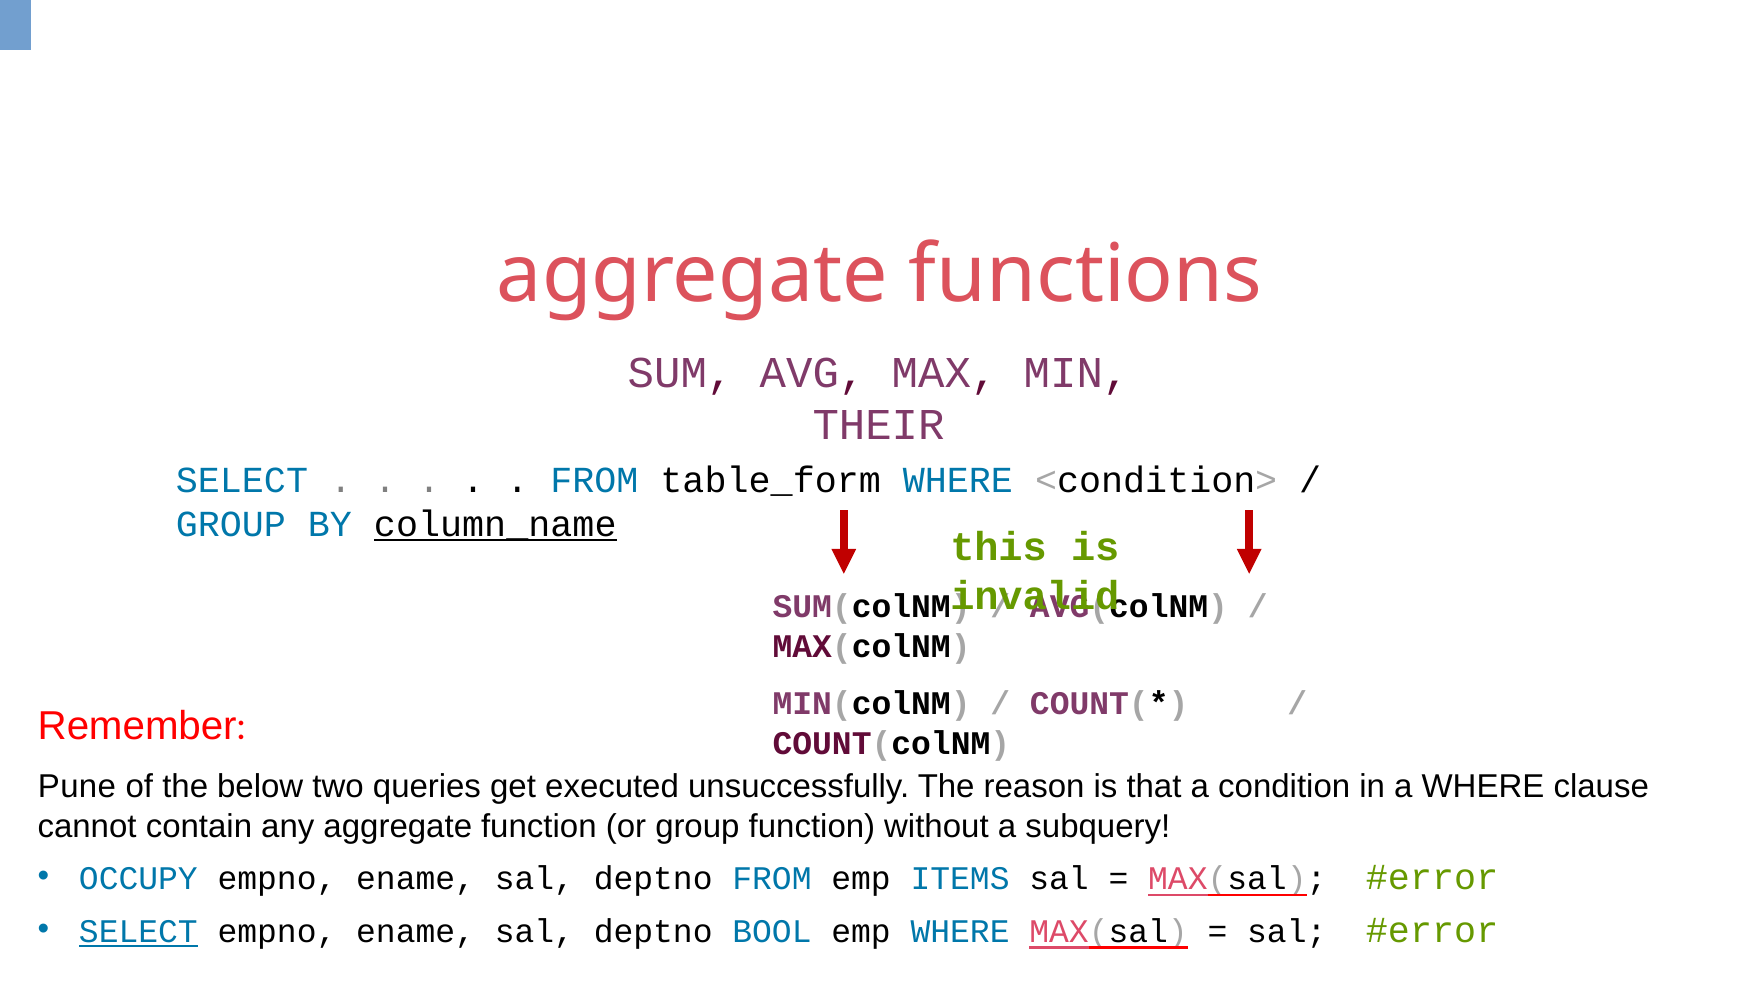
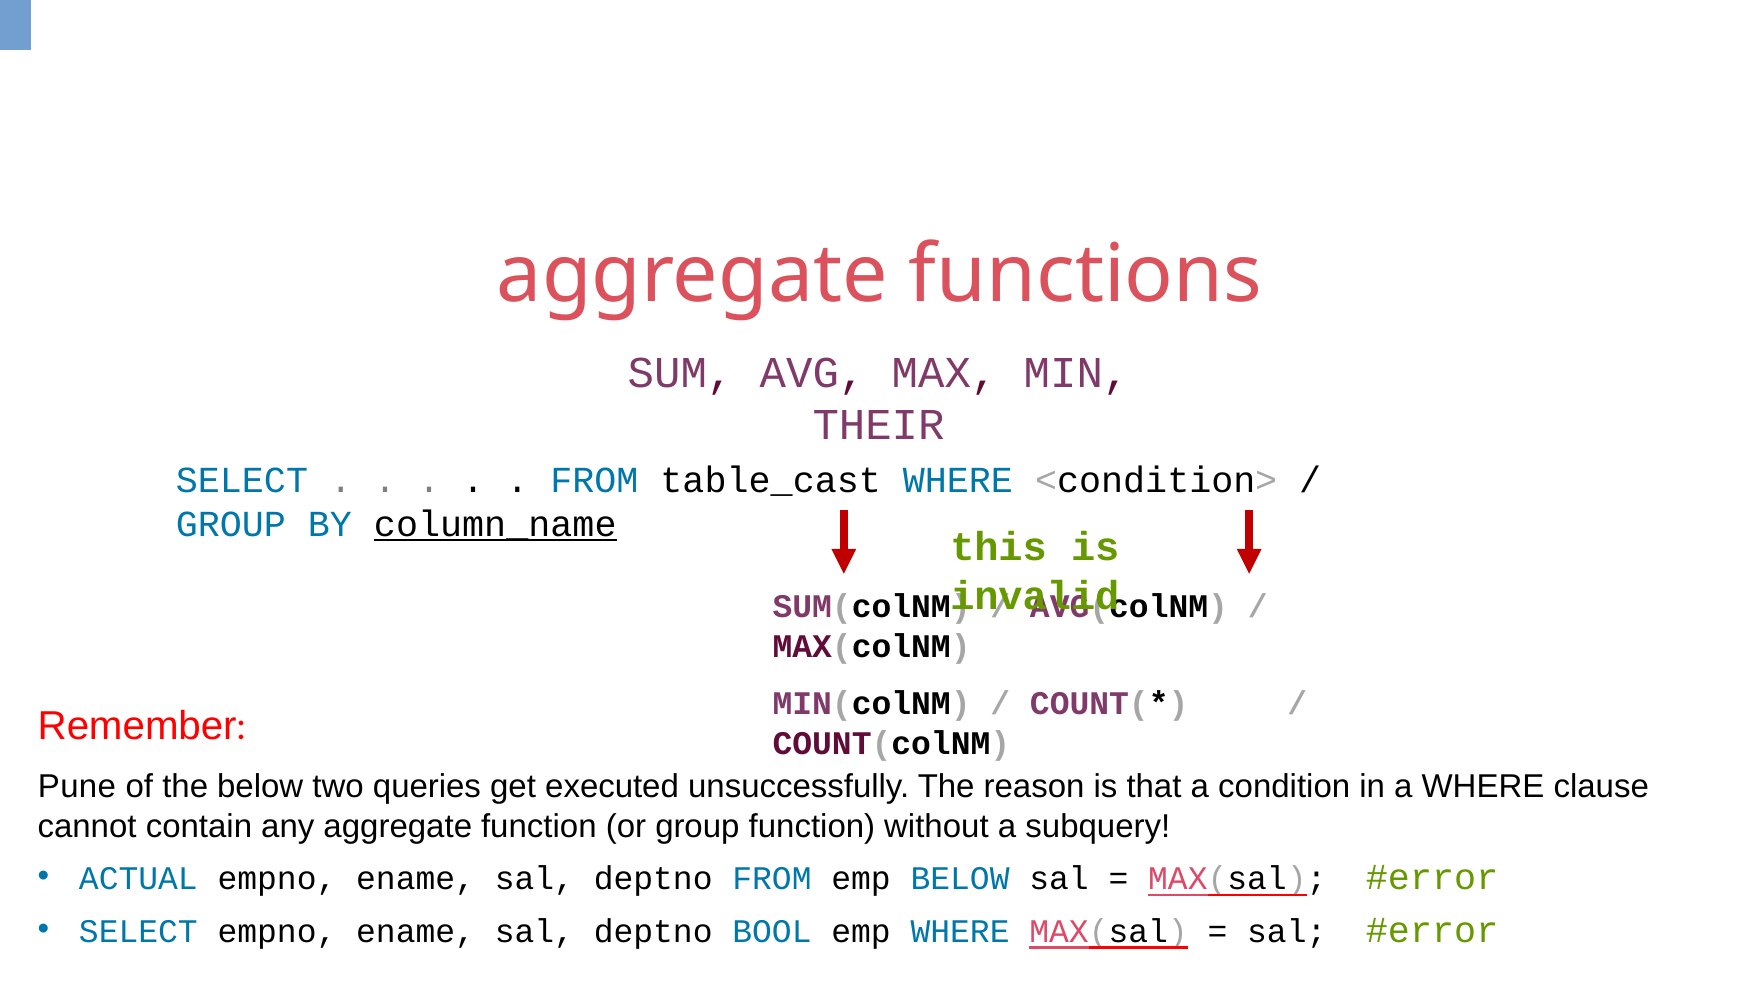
table_form: table_form -> table_cast
OCCUPY: OCCUPY -> ACTUAL
emp ITEMS: ITEMS -> BELOW
SELECT at (138, 931) underline: present -> none
